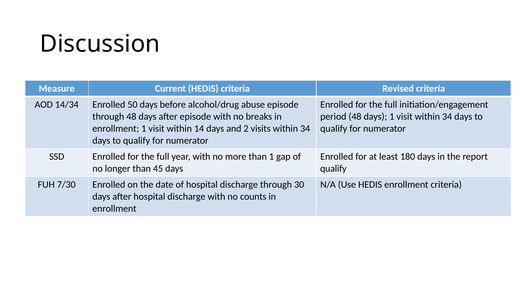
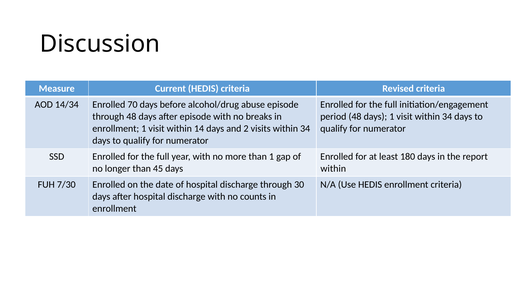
50: 50 -> 70
qualify at (333, 168): qualify -> within
